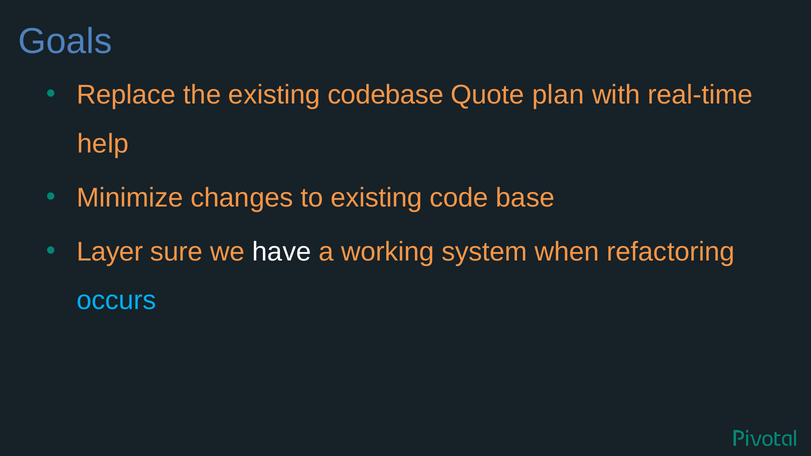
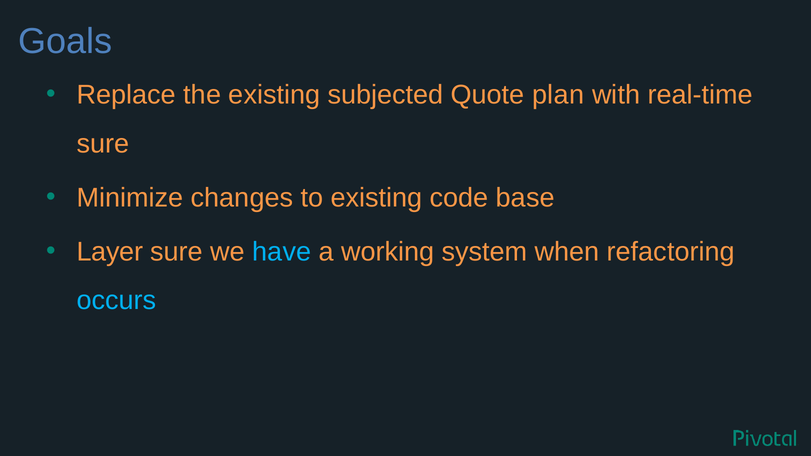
codebase: codebase -> subjected
help at (103, 144): help -> sure
have colour: white -> light blue
